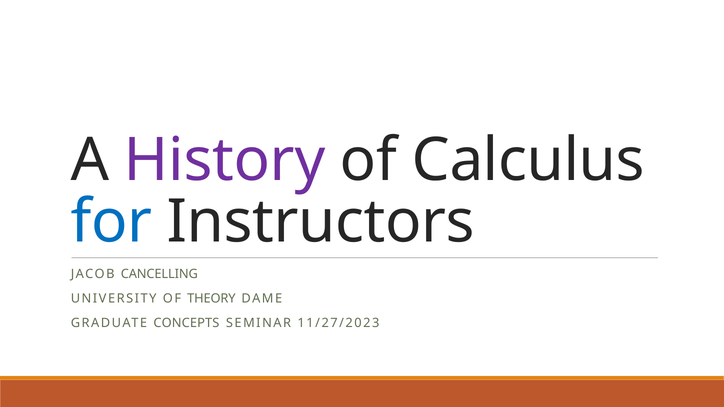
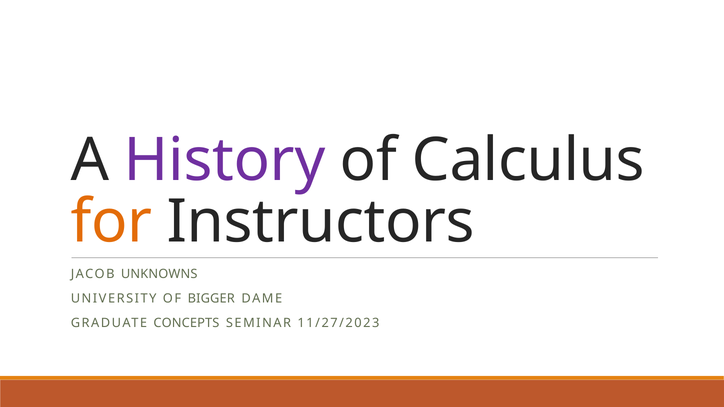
for colour: blue -> orange
CANCELLING: CANCELLING -> UNKNOWNS
THEORY: THEORY -> BIGGER
